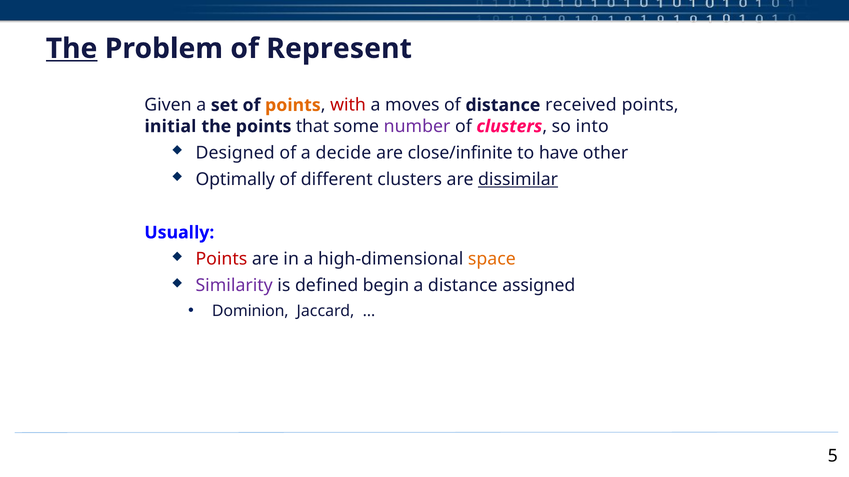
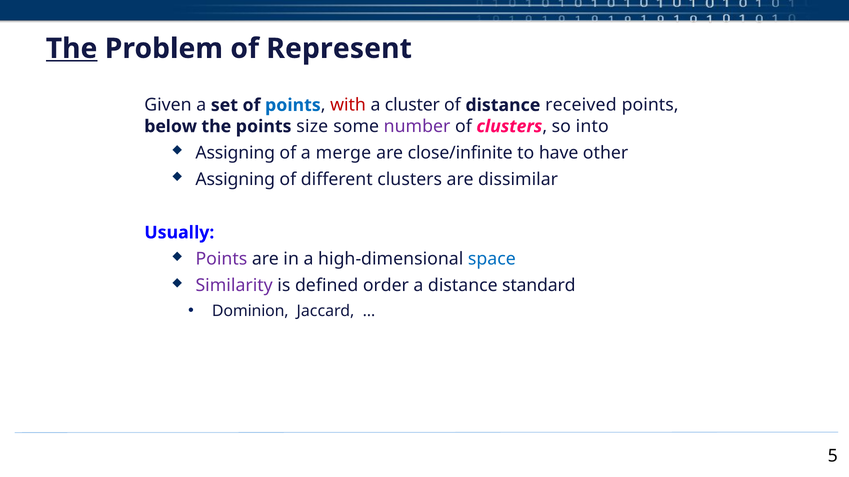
points at (293, 105) colour: orange -> blue
moves: moves -> cluster
initial: initial -> below
that: that -> size
Designed at (235, 153): Designed -> Assigning
decide: decide -> merge
Optimally at (235, 180): Optimally -> Assigning
dissimilar underline: present -> none
Points at (221, 259) colour: red -> purple
space colour: orange -> blue
begin: begin -> order
assigned: assigned -> standard
